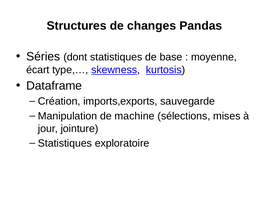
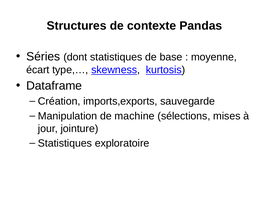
changes: changes -> contexte
